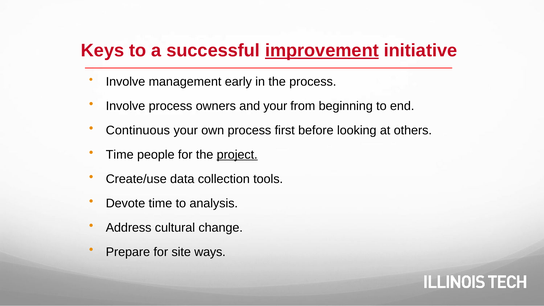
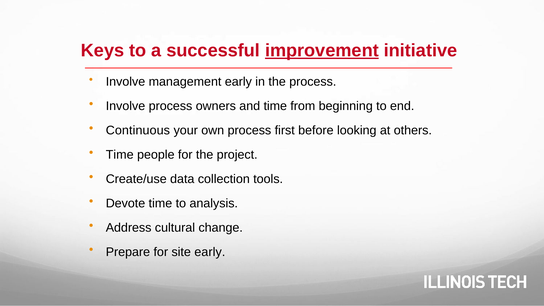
and your: your -> time
project underline: present -> none
site ways: ways -> early
